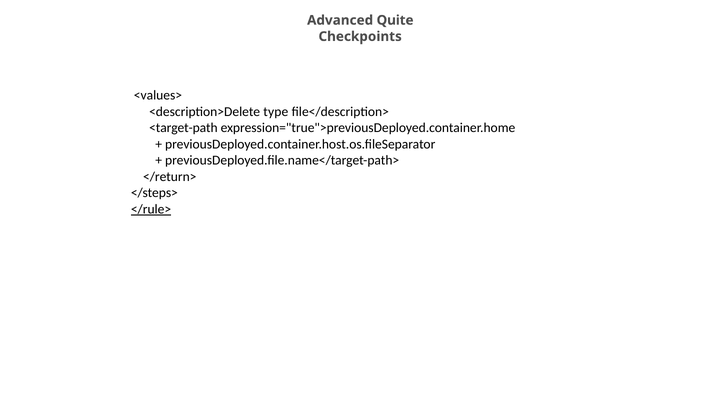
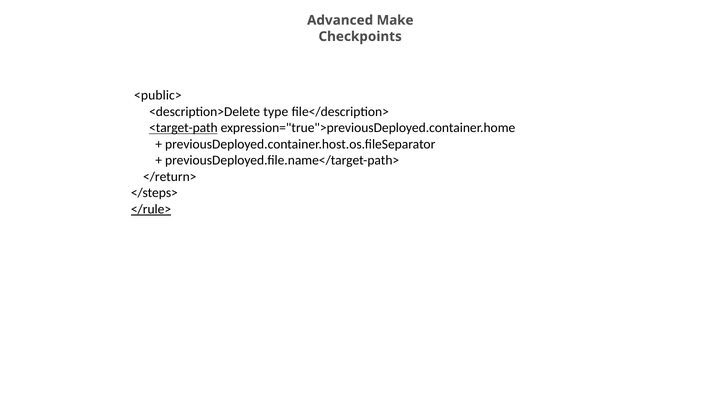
Quite: Quite -> Make
<values>: <values> -> <public>
<target-path underline: none -> present
